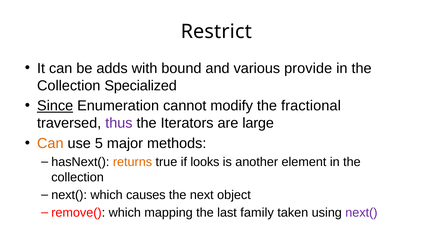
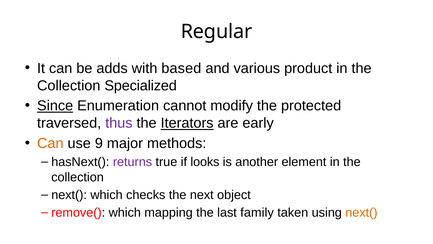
Restrict: Restrict -> Regular
bound: bound -> based
provide: provide -> product
fractional: fractional -> protected
Iterators underline: none -> present
large: large -> early
5: 5 -> 9
returns colour: orange -> purple
causes: causes -> checks
next( at (361, 212) colour: purple -> orange
